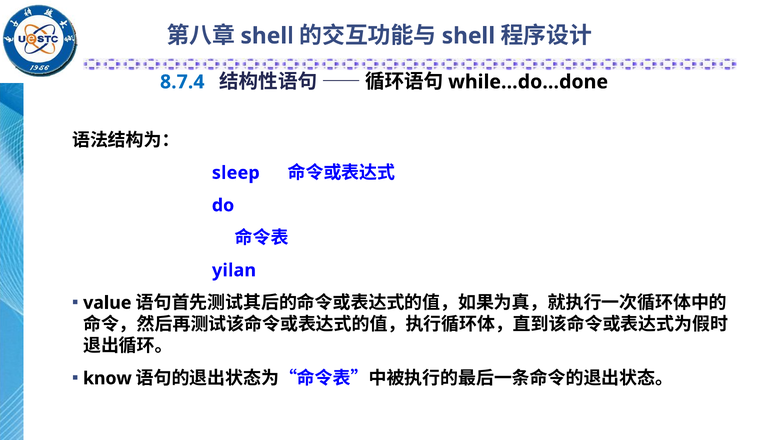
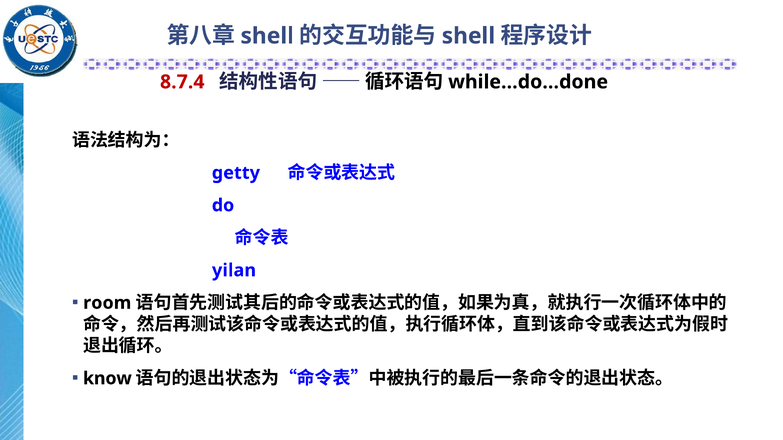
8.7.4 colour: blue -> red
sleep: sleep -> getty
value: value -> room
